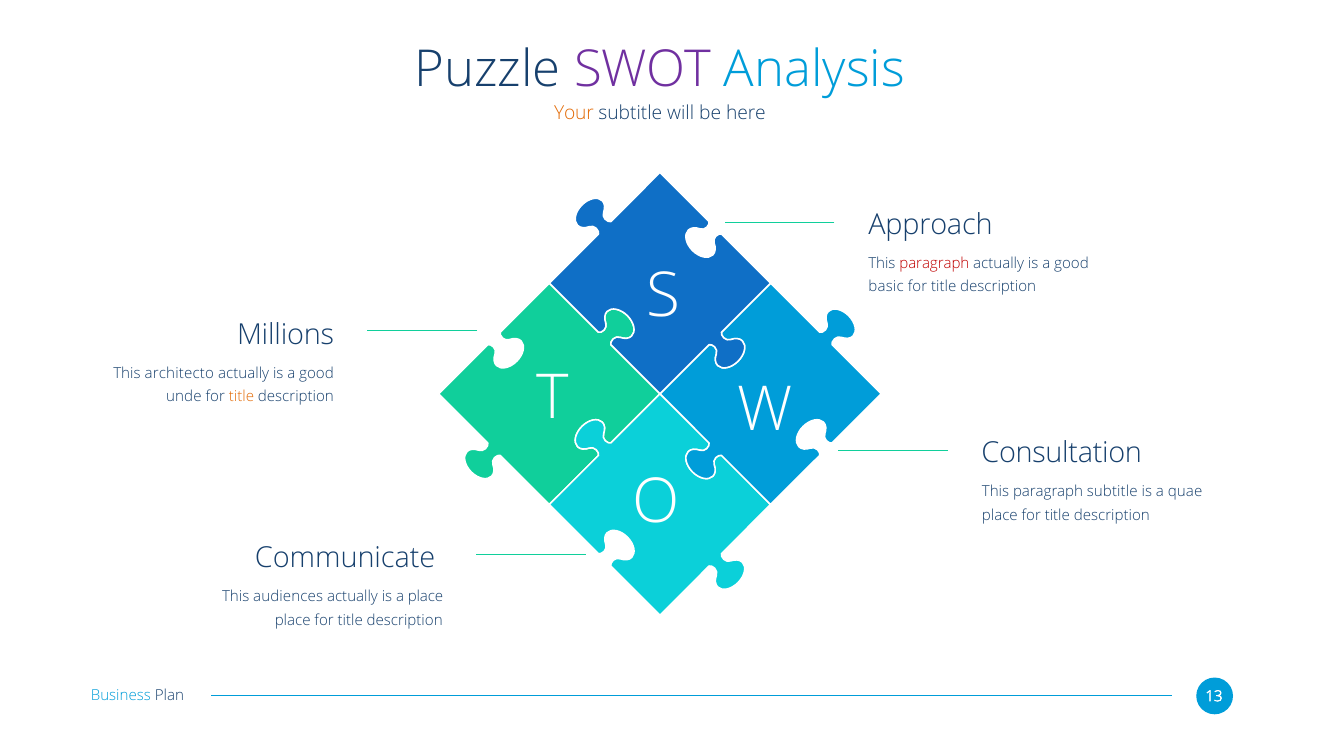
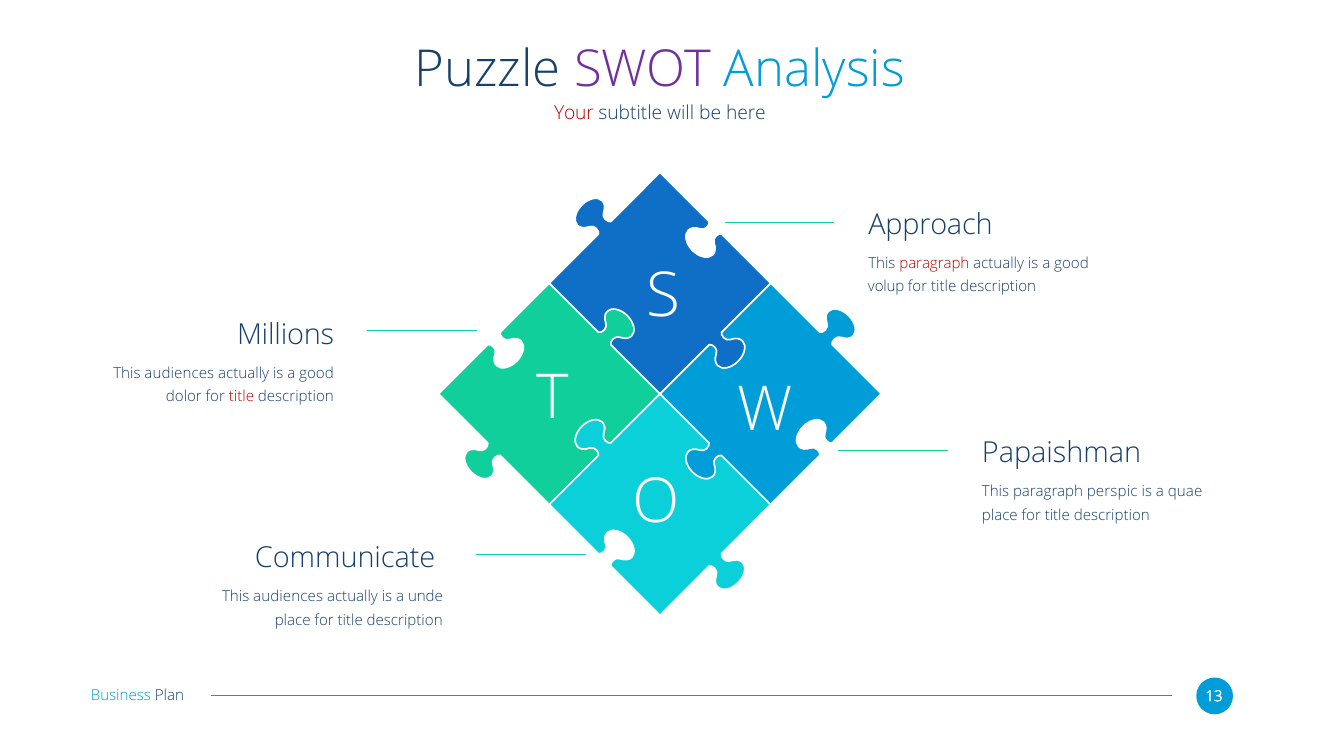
Your colour: orange -> red
basic: basic -> volup
architecto at (179, 373): architecto -> audiences
unde: unde -> dolor
title at (241, 396) colour: orange -> red
Consultation: Consultation -> Papaishman
paragraph subtitle: subtitle -> perspic
a place: place -> unde
